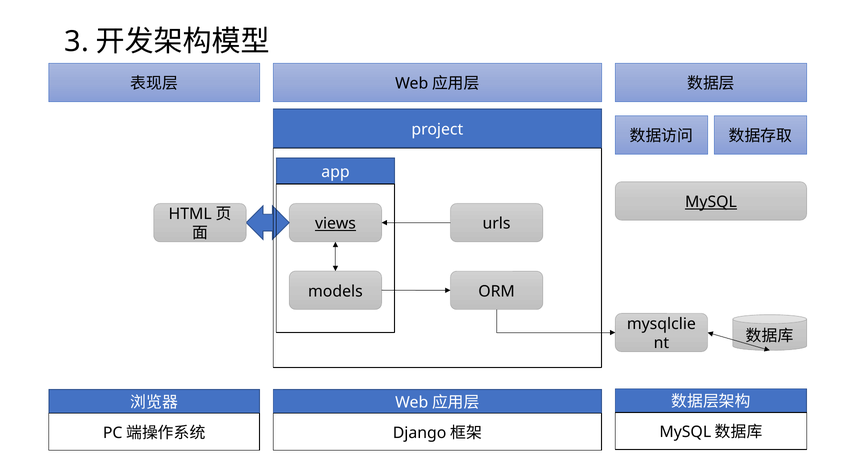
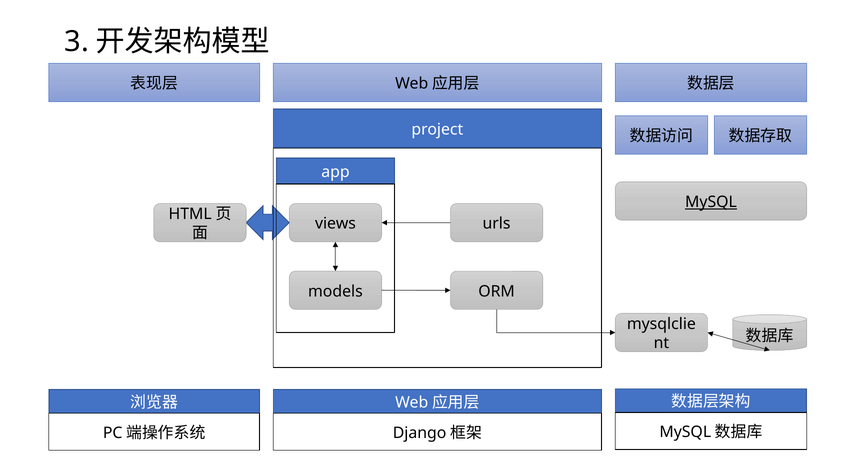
views underline: present -> none
